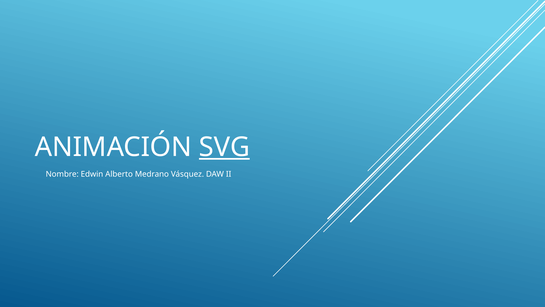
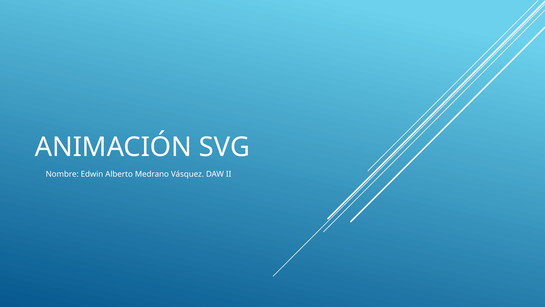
SVG underline: present -> none
